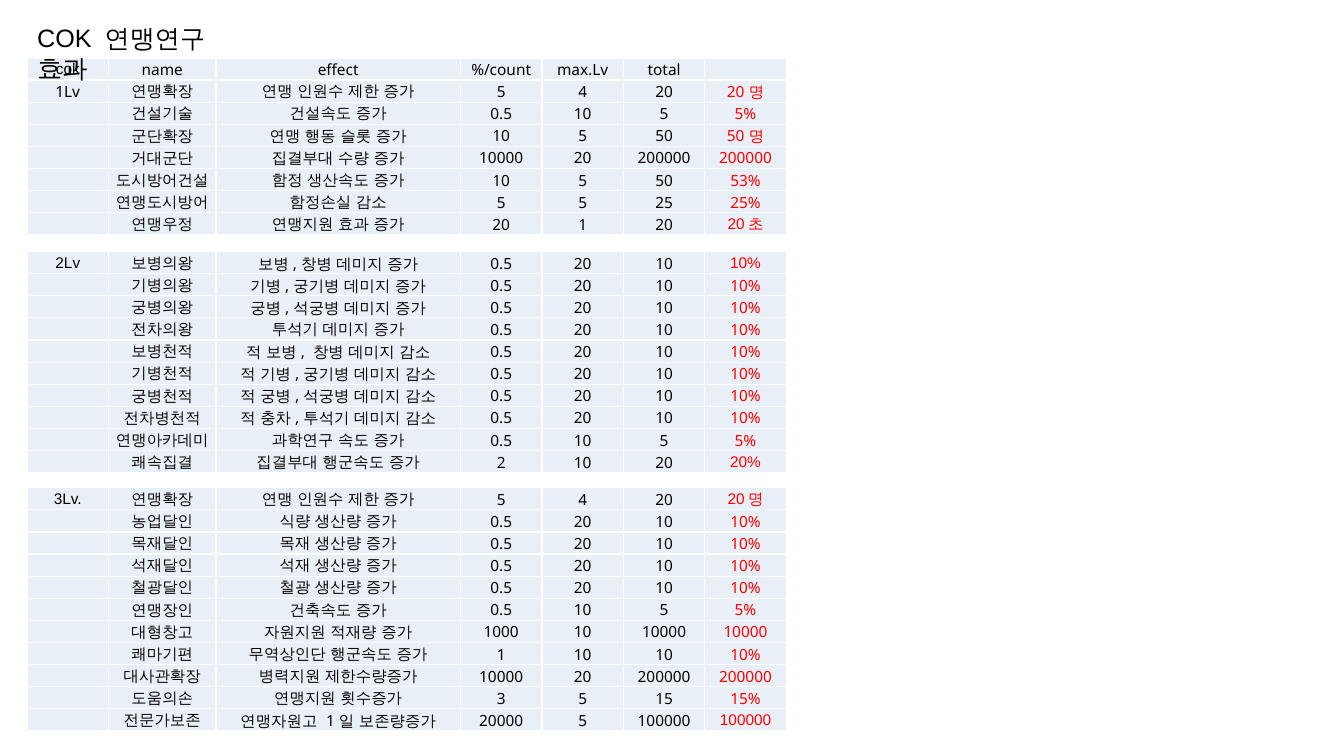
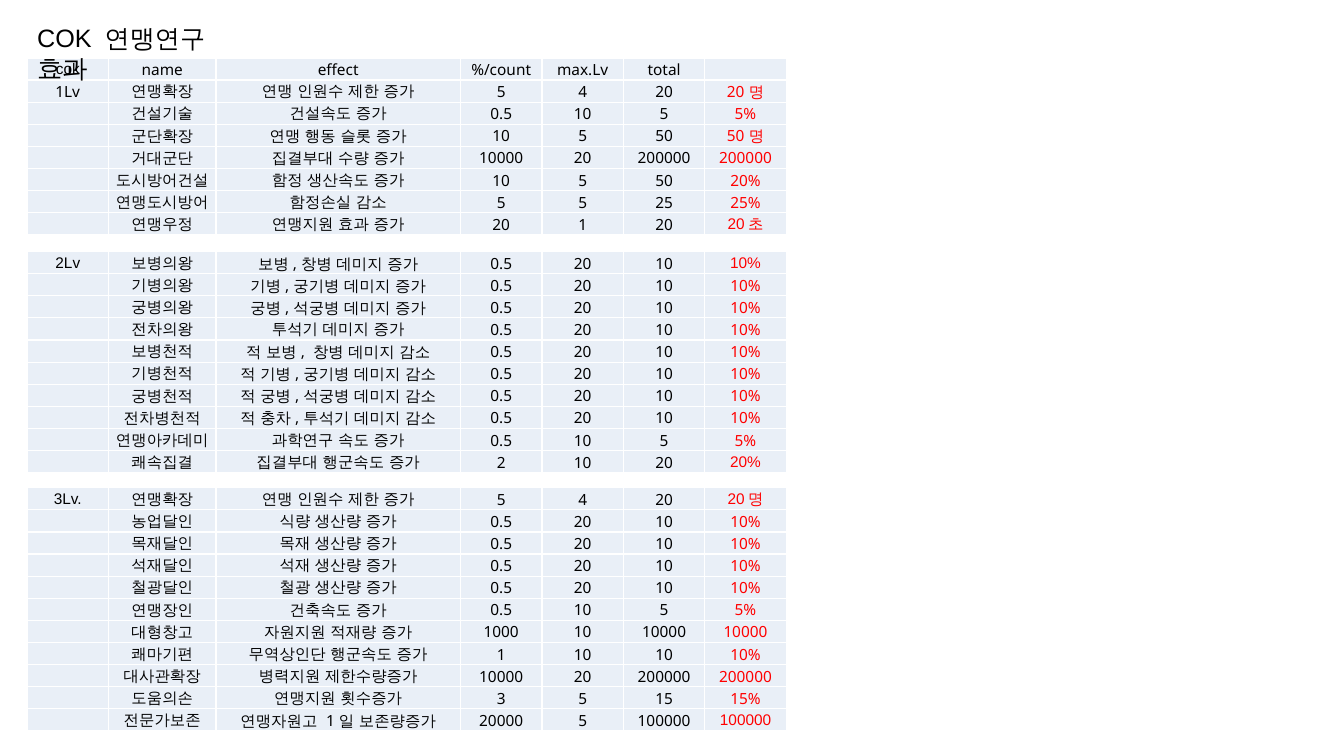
50 53%: 53% -> 20%
